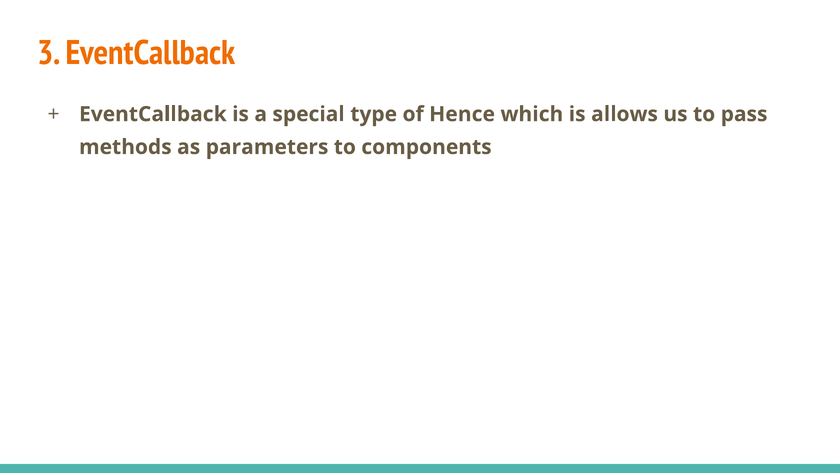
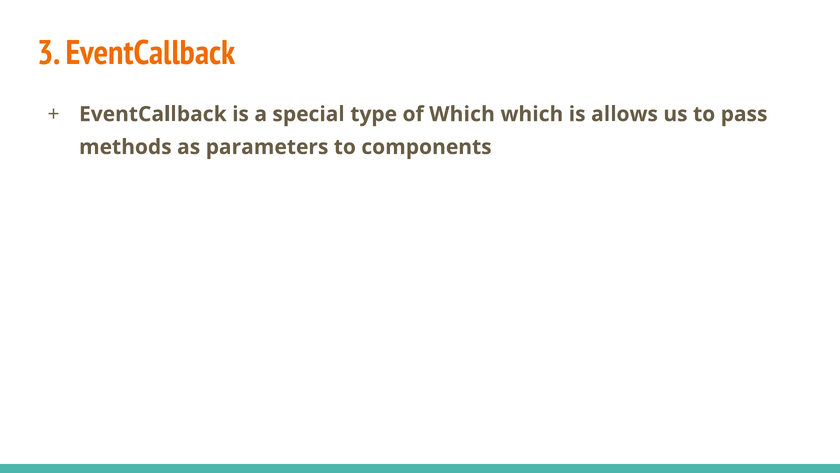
of Hence: Hence -> Which
